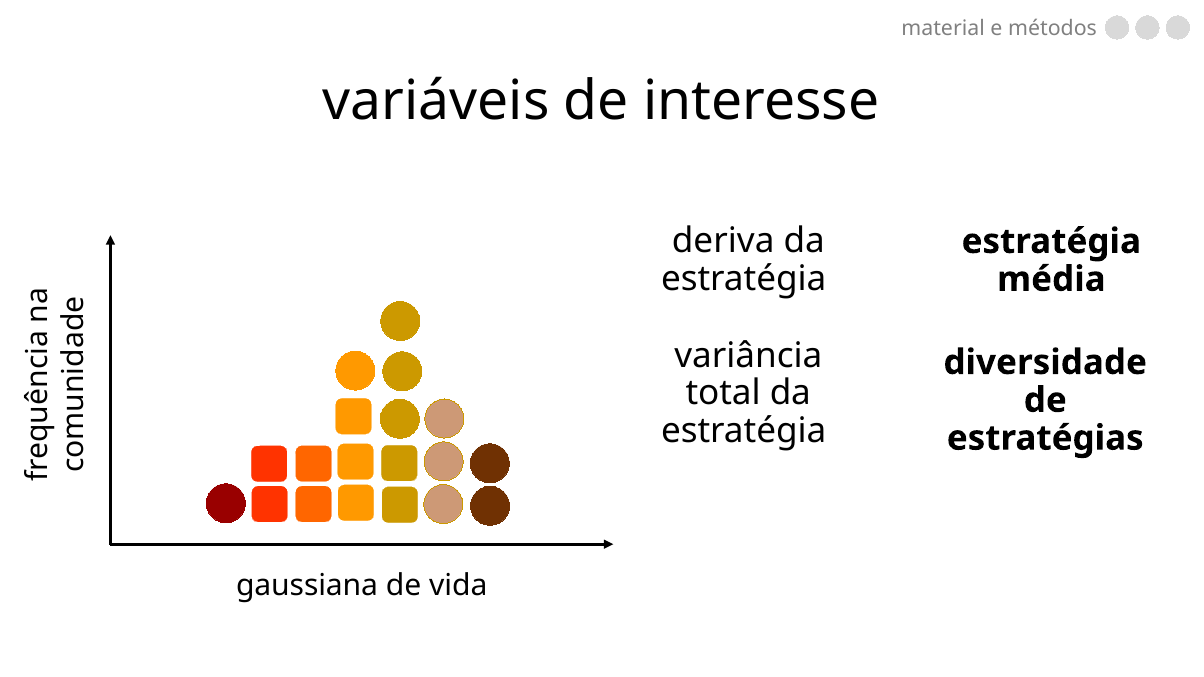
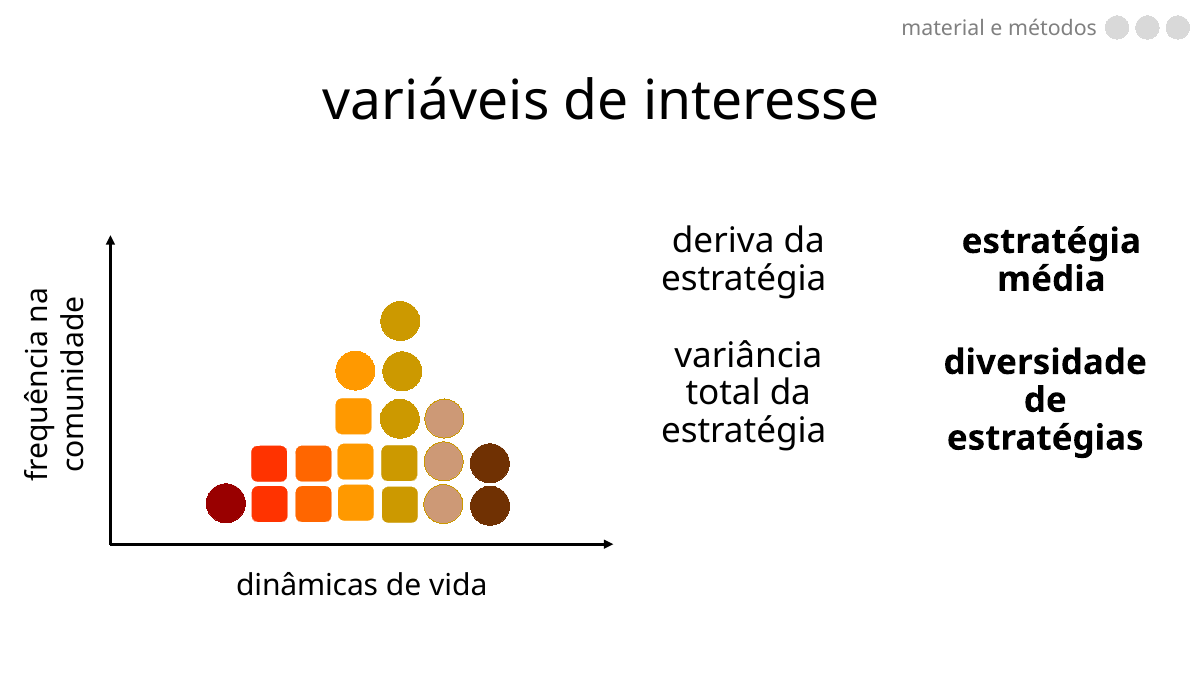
gaussiana: gaussiana -> dinâmicas
